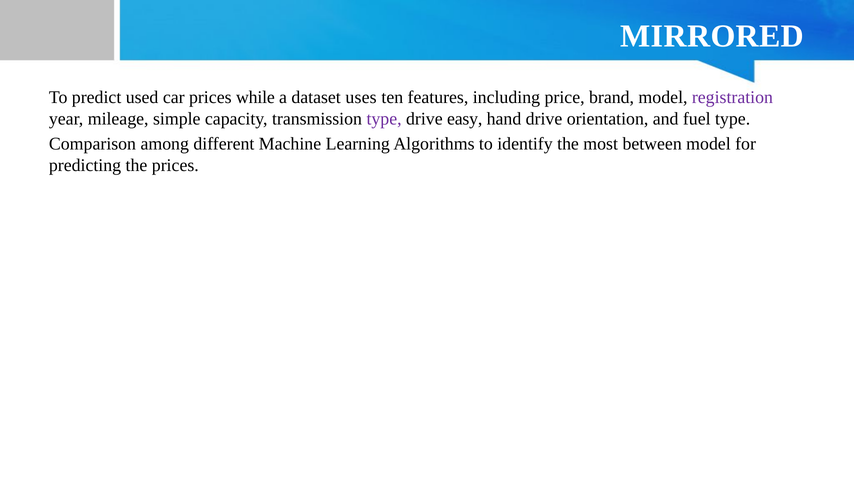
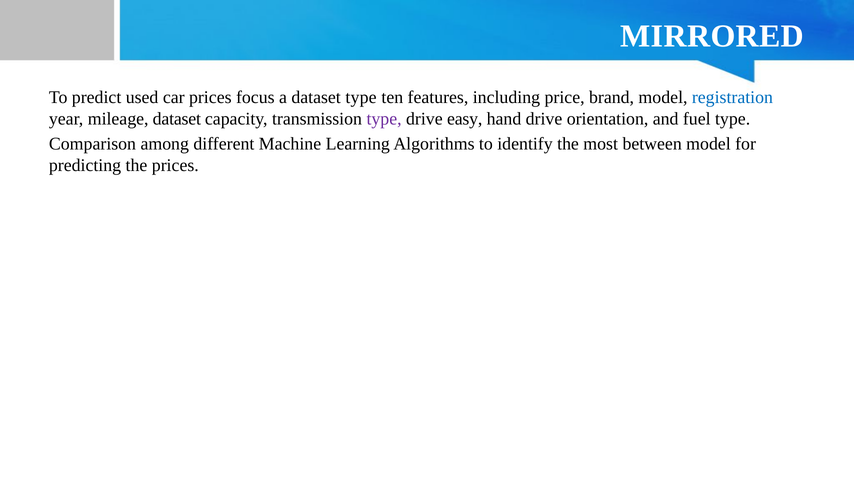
while: while -> focus
dataset uses: uses -> type
registration colour: purple -> blue
mileage simple: simple -> dataset
